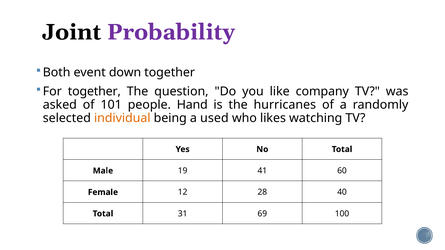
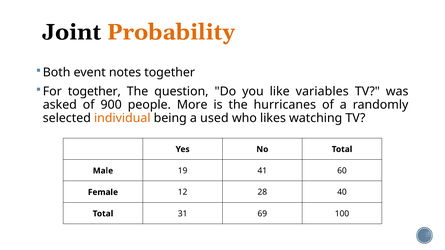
Probability colour: purple -> orange
down: down -> notes
company: company -> variables
101: 101 -> 900
Hand: Hand -> More
